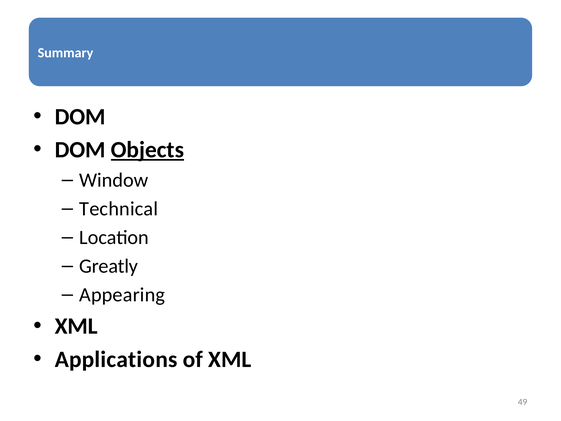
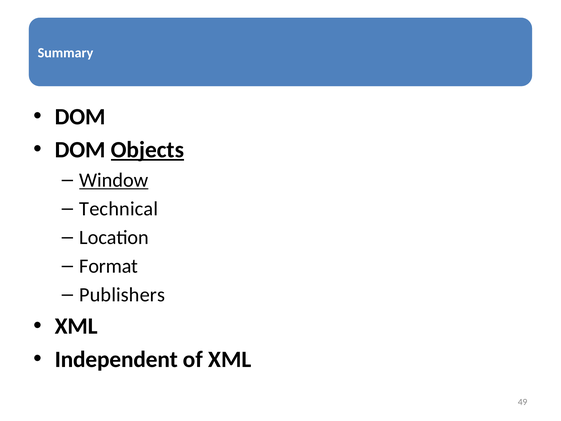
Window underline: none -> present
Greatly: Greatly -> Format
Appearing: Appearing -> Publishers
Applications: Applications -> Independent
